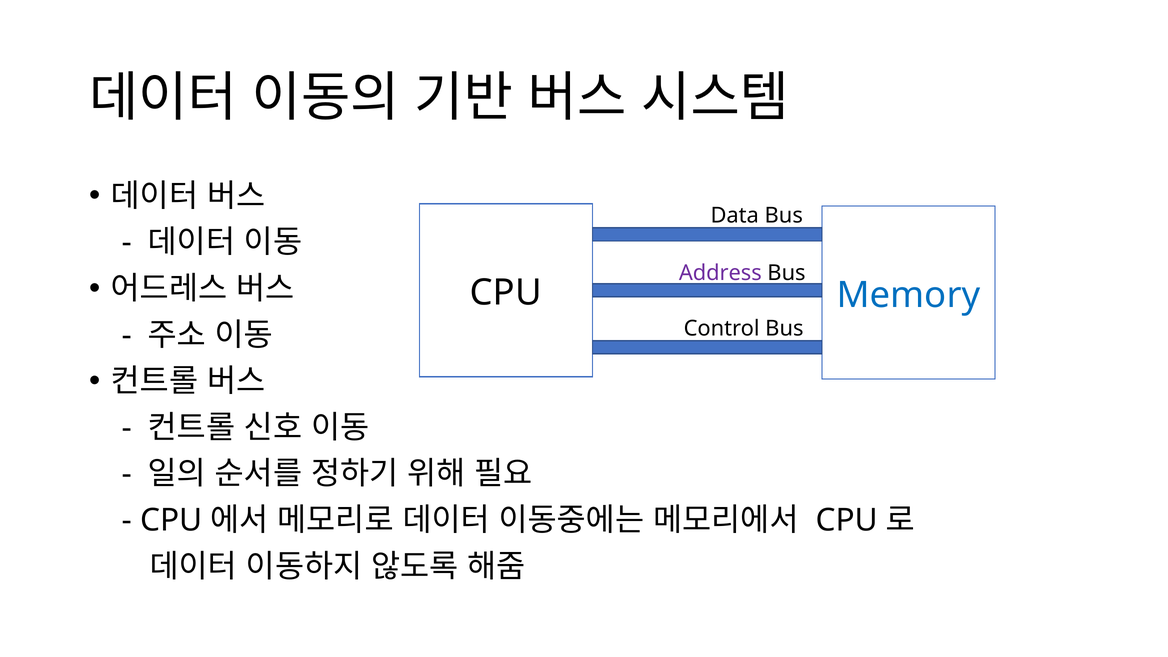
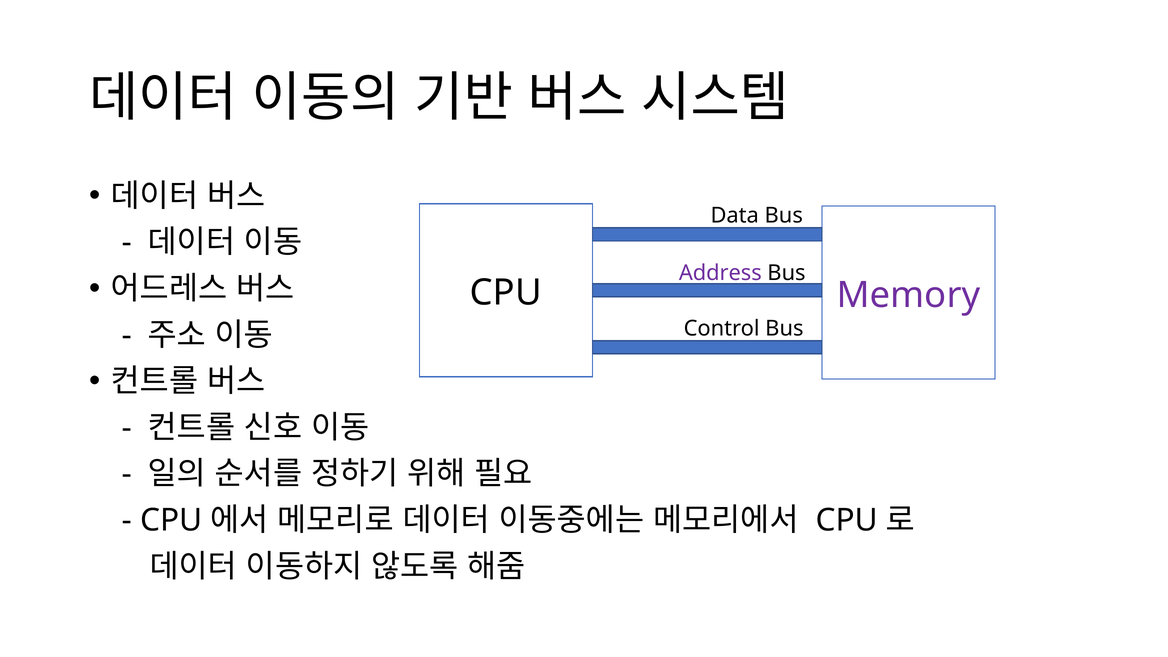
Memory colour: blue -> purple
